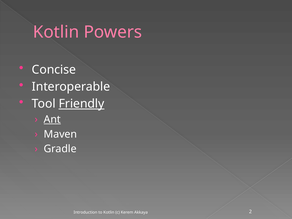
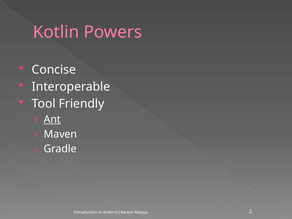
Friendly underline: present -> none
